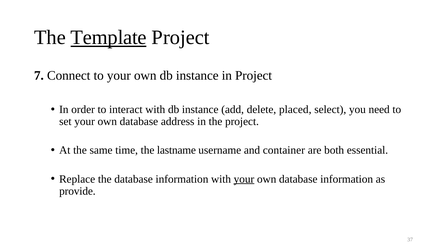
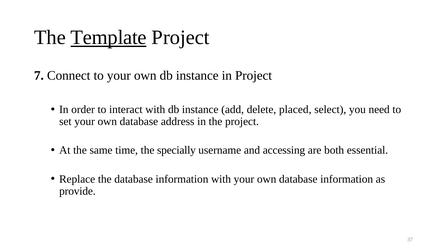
lastname: lastname -> specially
container: container -> accessing
your at (244, 179) underline: present -> none
